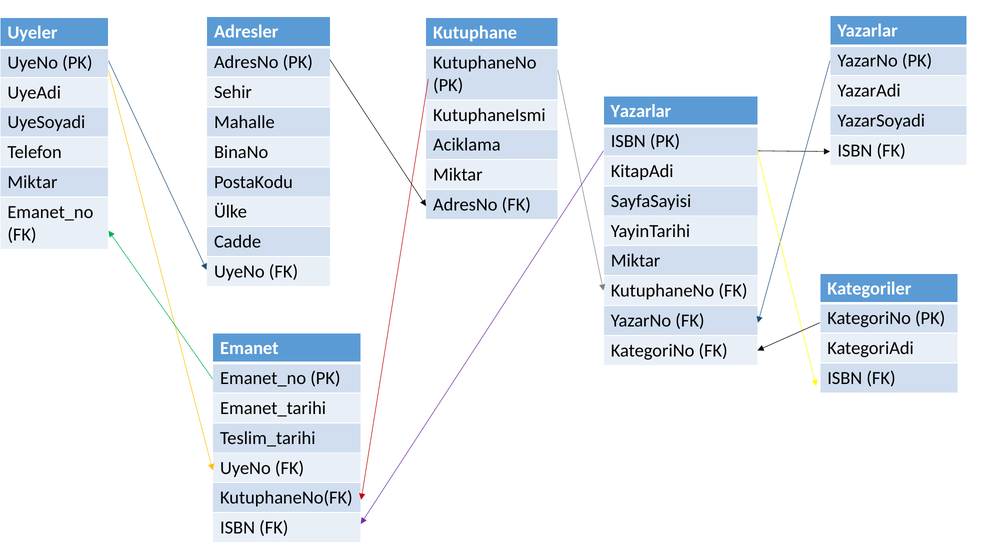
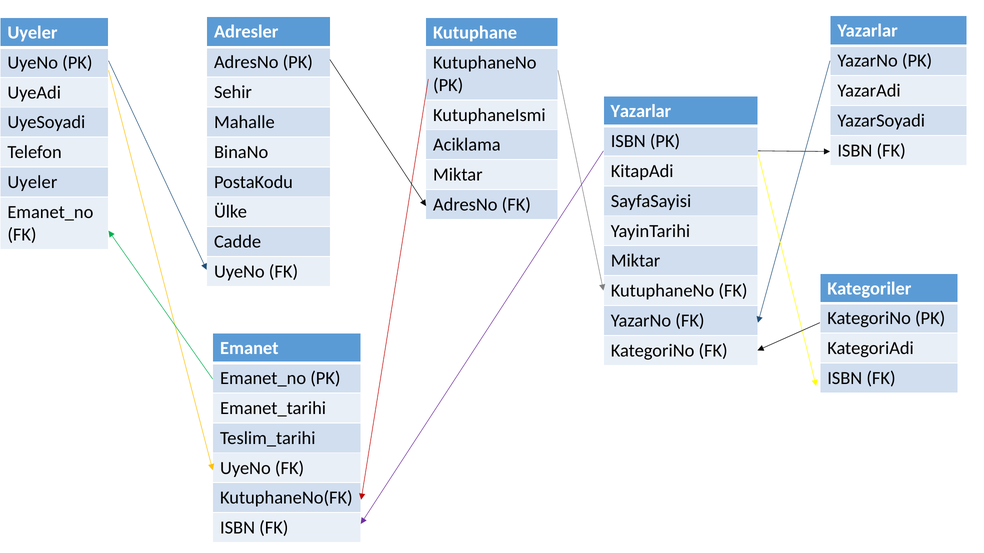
Miktar at (32, 182): Miktar -> Uyeler
